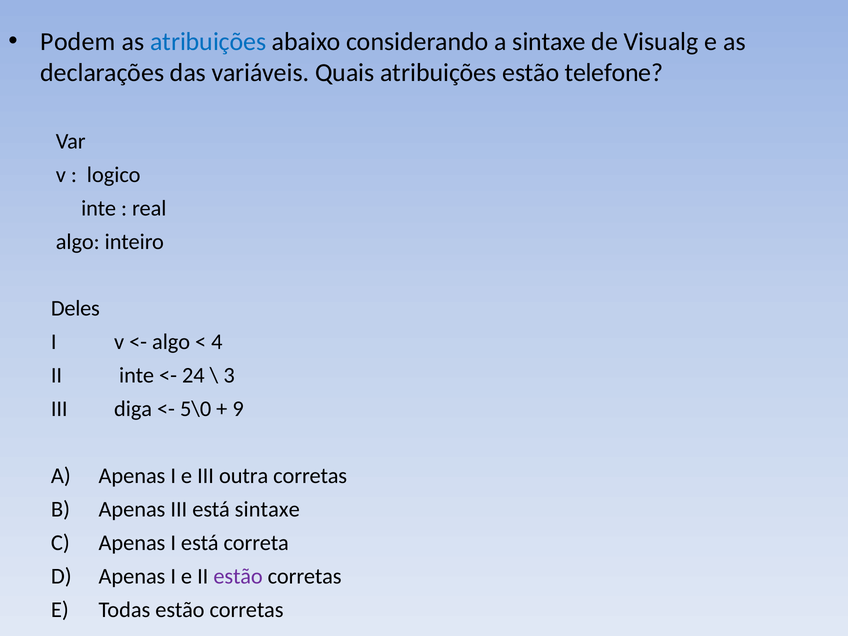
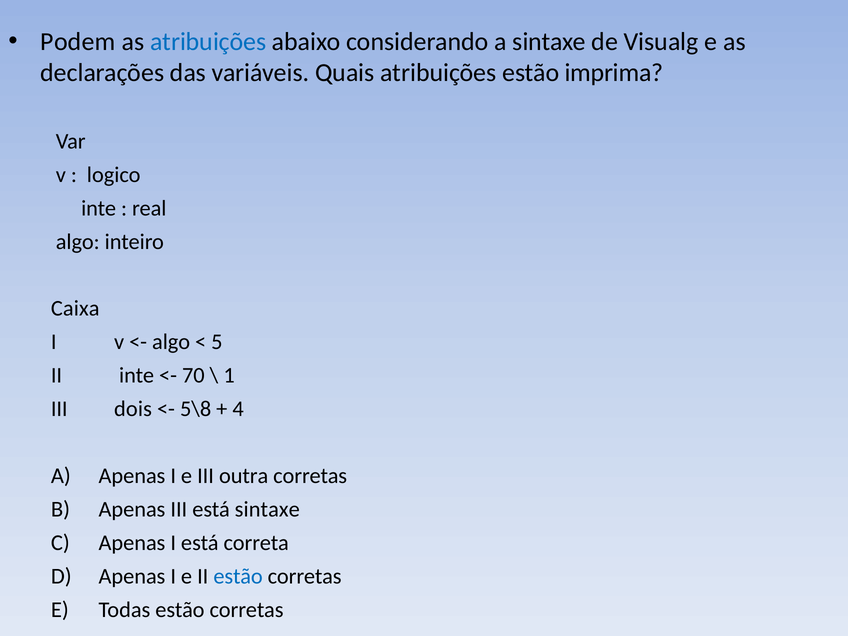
telefone: telefone -> imprima
Deles: Deles -> Caixa
4: 4 -> 5
24: 24 -> 70
3: 3 -> 1
diga: diga -> dois
5\0: 5\0 -> 5\8
9: 9 -> 4
estão at (238, 576) colour: purple -> blue
